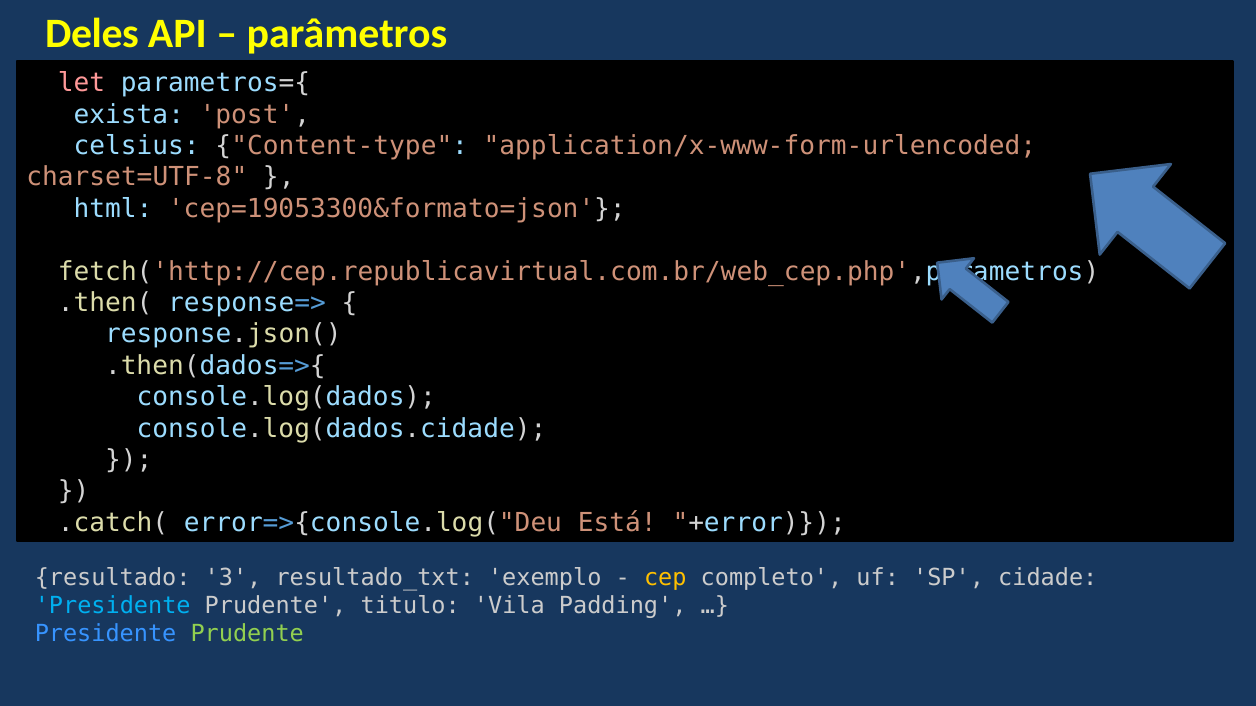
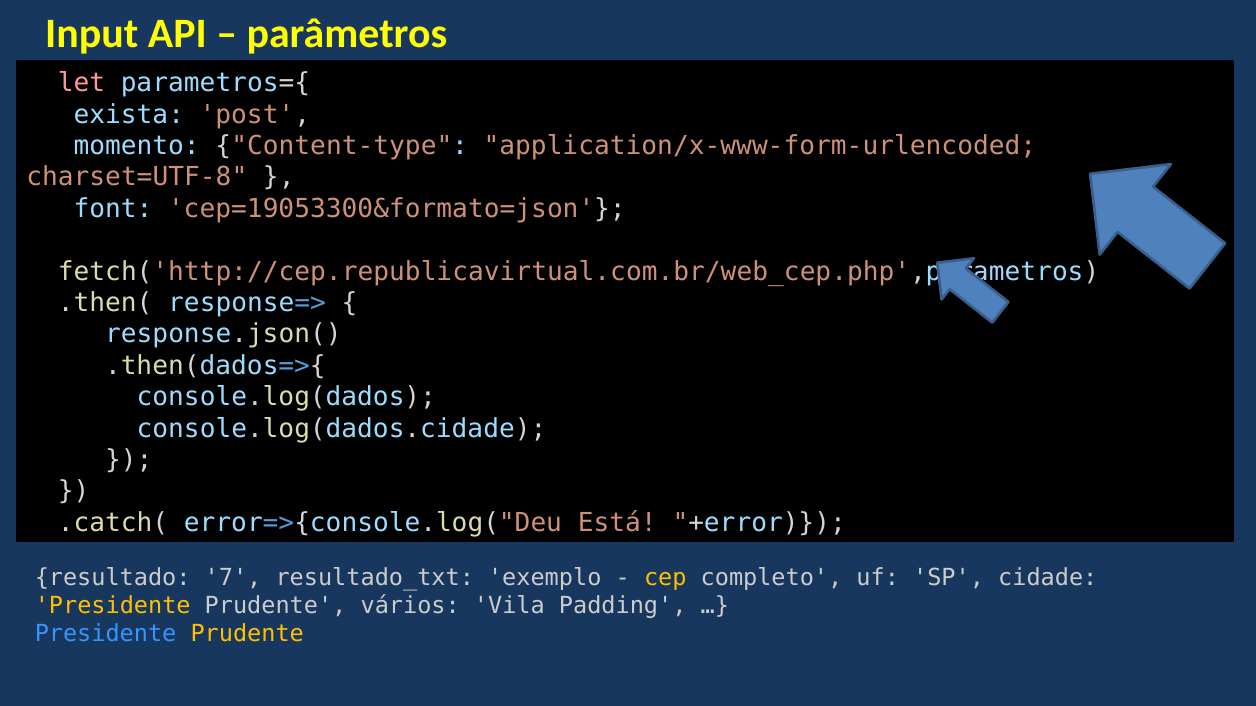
Deles: Deles -> Input
celsius: celsius -> momento
html: html -> font
3: 3 -> 7
Presidente at (113, 606) colour: light blue -> yellow
titulo: titulo -> vários
Prudente at (247, 634) colour: light green -> yellow
